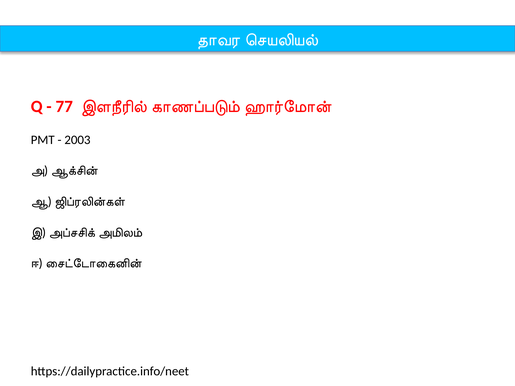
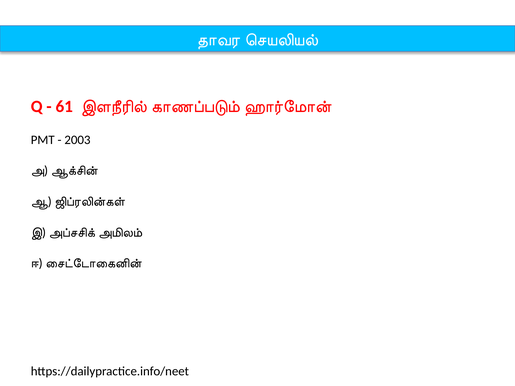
77: 77 -> 61
